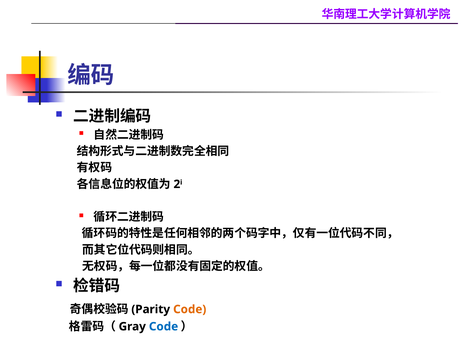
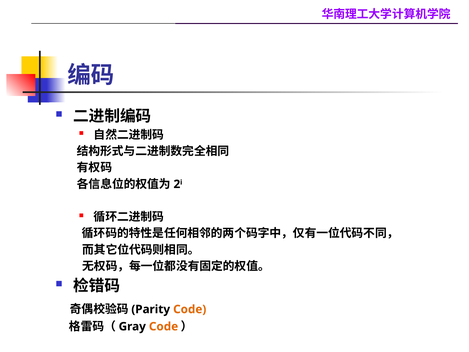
Code at (164, 326) colour: blue -> orange
